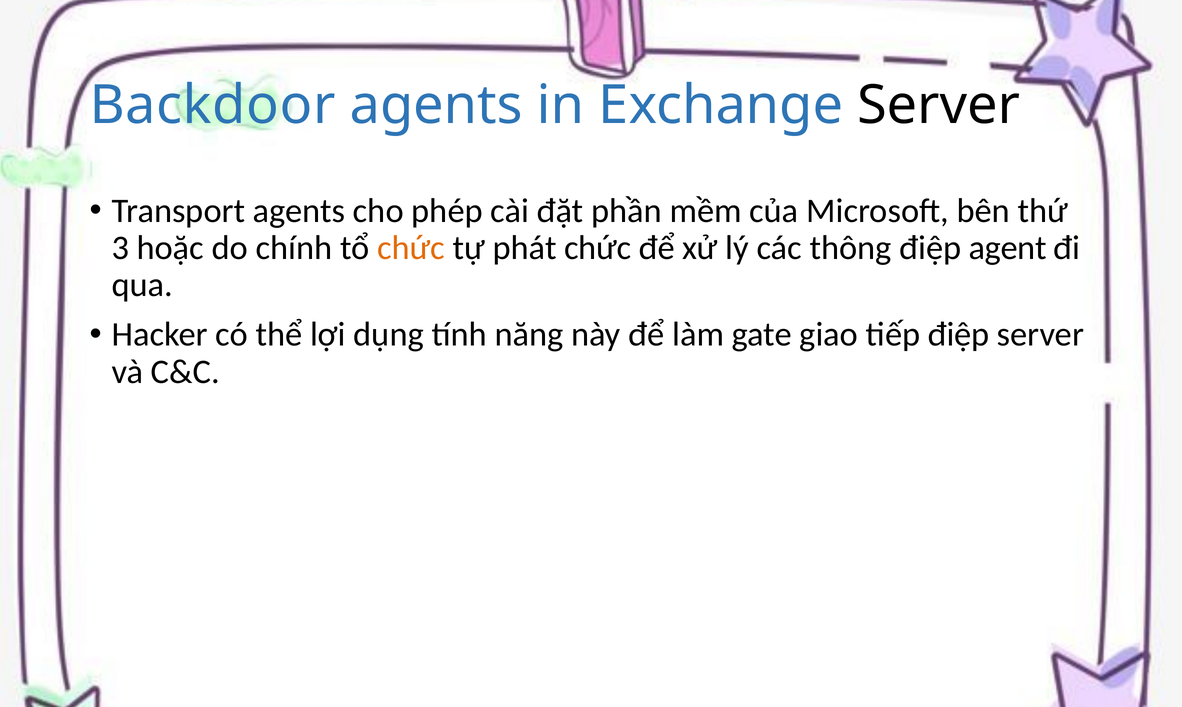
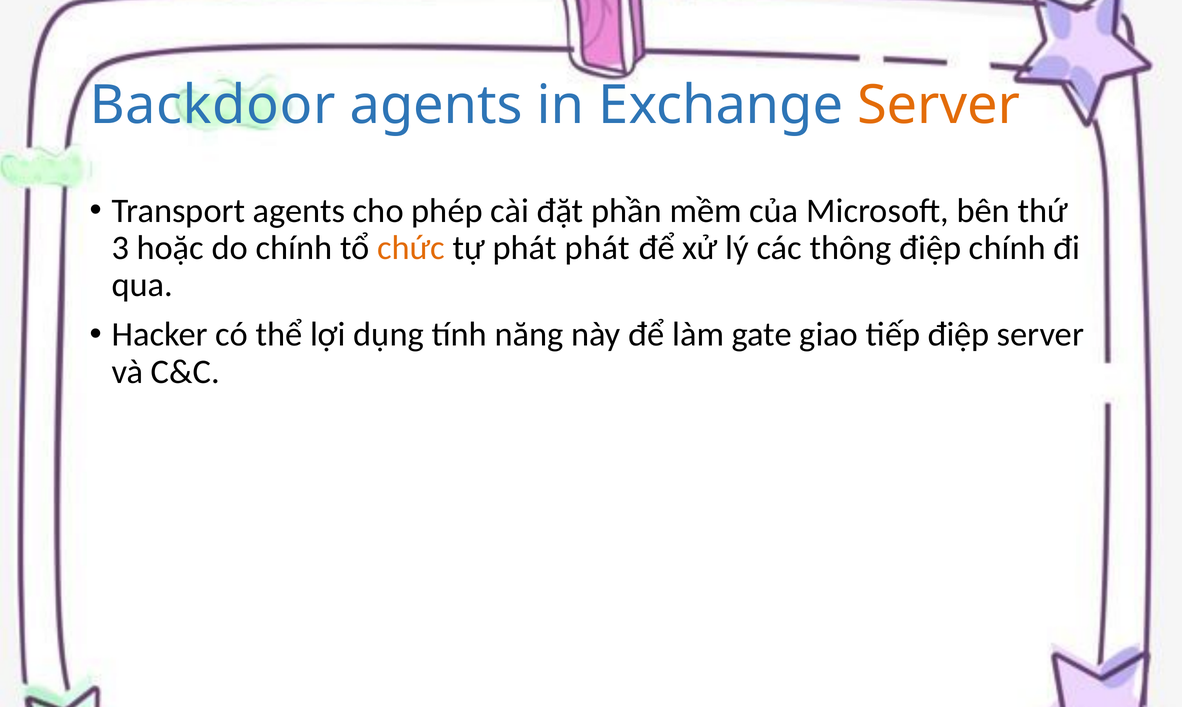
Server at (939, 106) colour: black -> orange
phát chức: chức -> phát
điệp agent: agent -> chính
